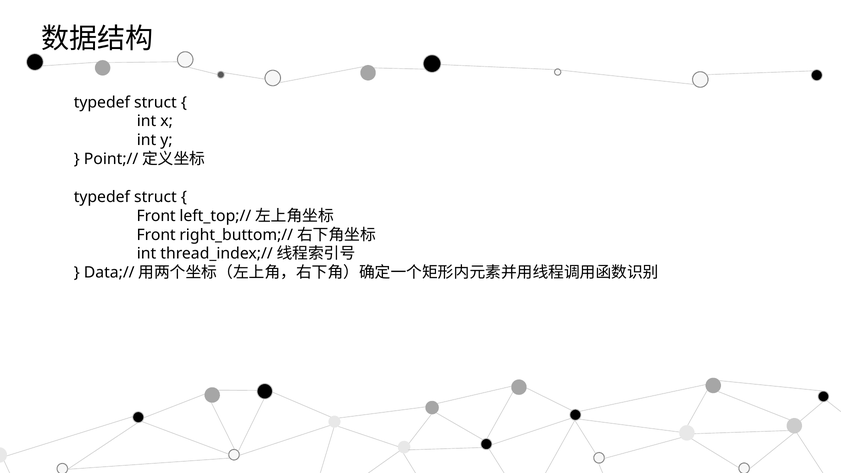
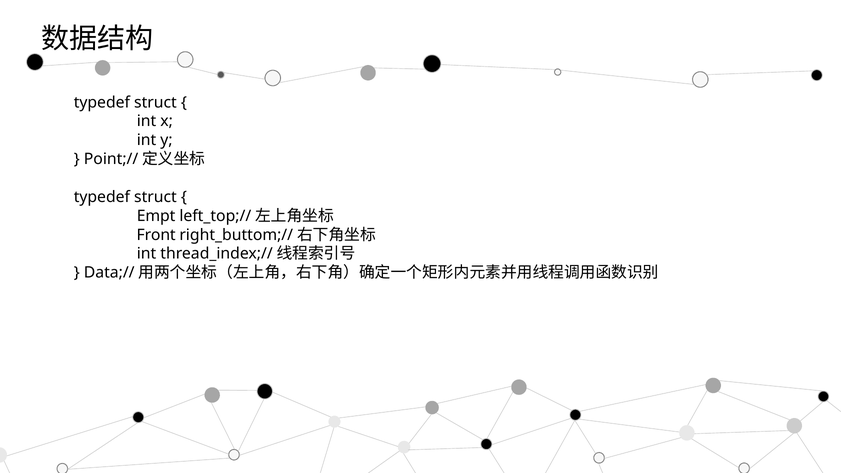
Front at (156, 216): Front -> Empt
